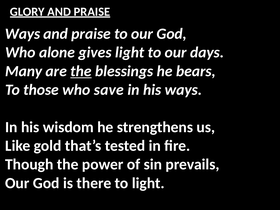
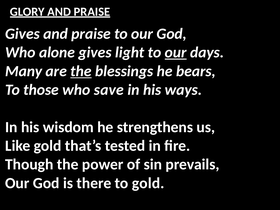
Ways at (23, 34): Ways -> Gives
our at (176, 52) underline: none -> present
to light: light -> gold
